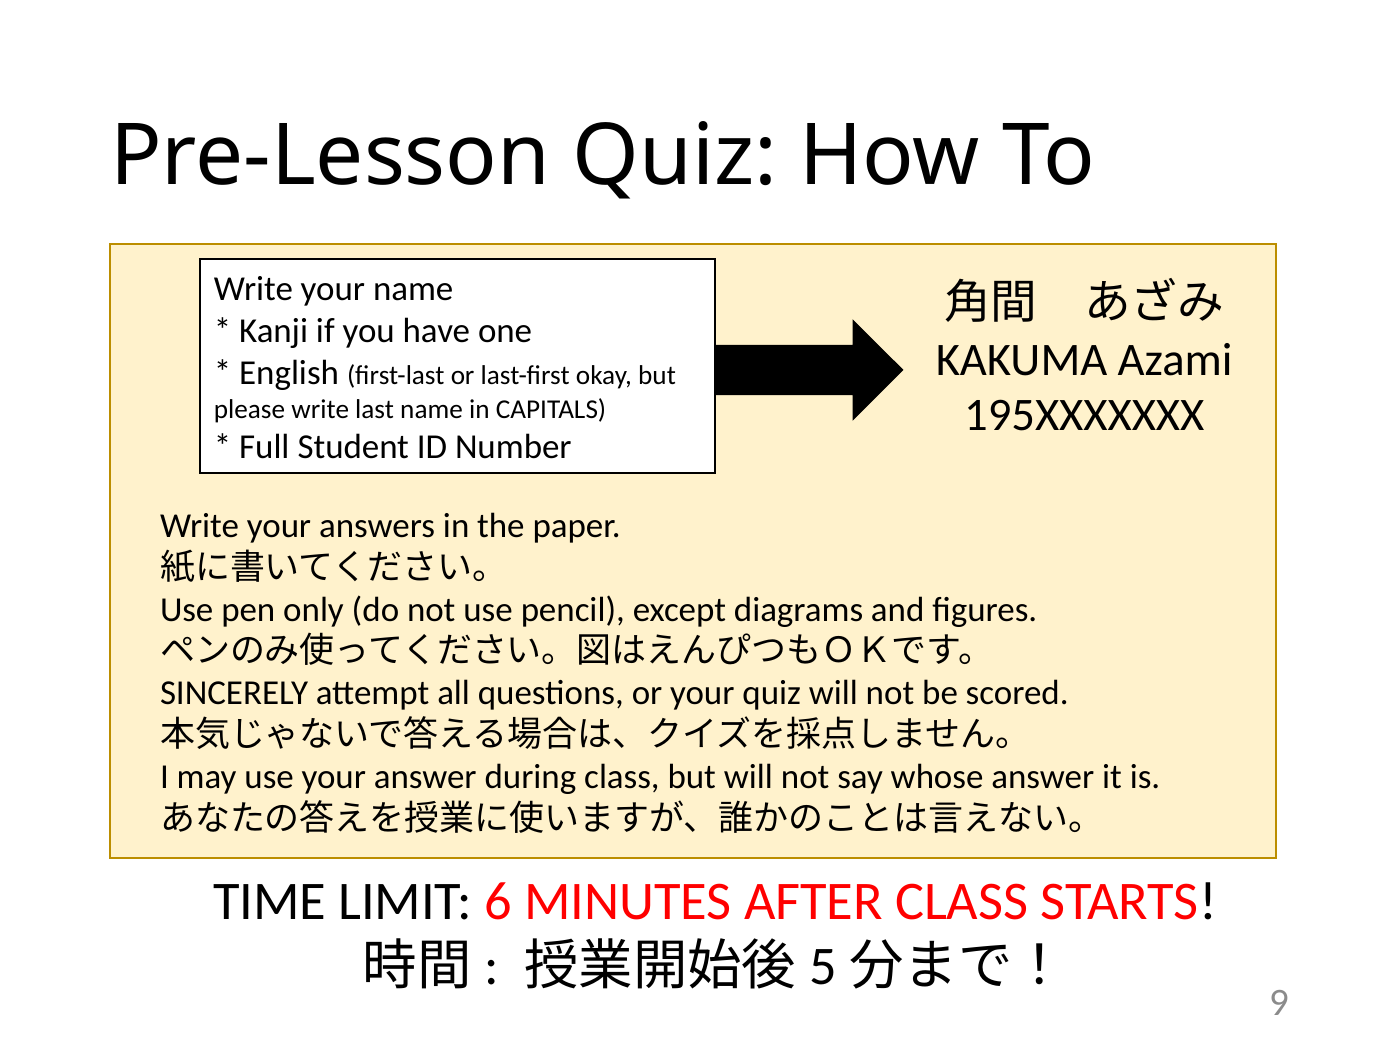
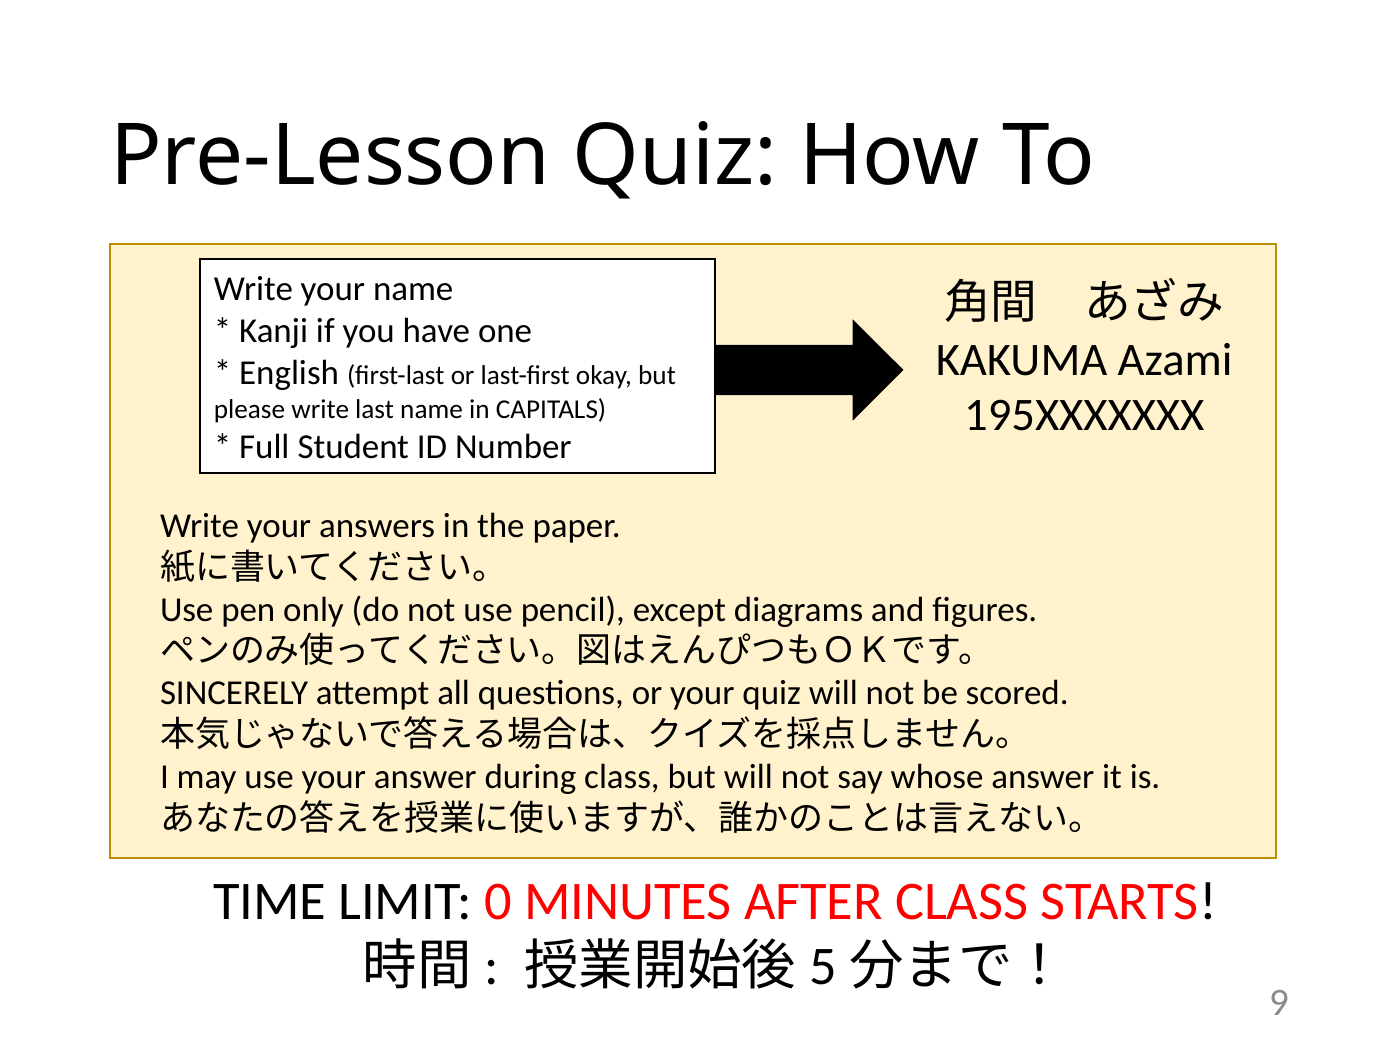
6: 6 -> 0
